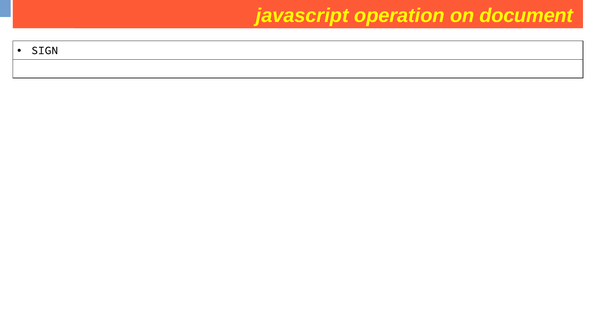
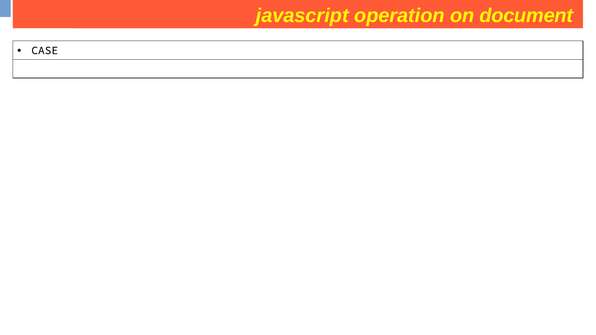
SIGN: SIGN -> CASE
